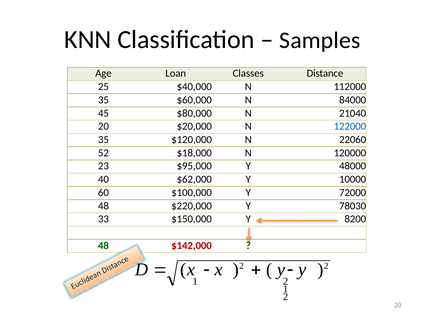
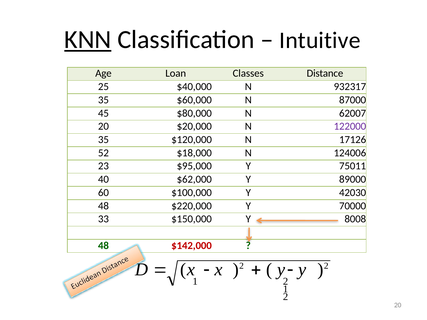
KNN underline: none -> present
Samples: Samples -> Intuitive
112000: 112000 -> 932317
84000: 84000 -> 87000
21040: 21040 -> 62007
122000 colour: blue -> purple
22060: 22060 -> 17126
120000: 120000 -> 124006
48000: 48000 -> 75011
10000: 10000 -> 89000
72000: 72000 -> 42030
78030: 78030 -> 70000
8200: 8200 -> 8008
